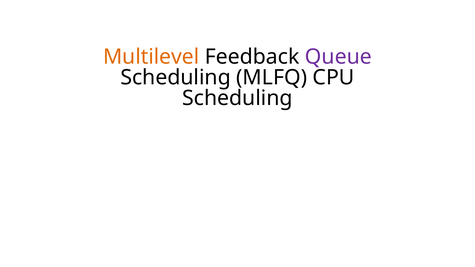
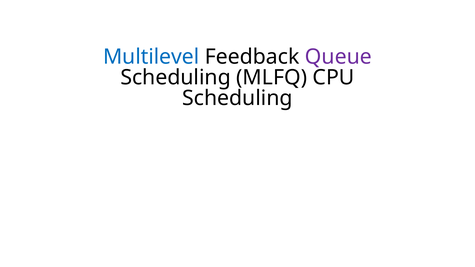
Multilevel colour: orange -> blue
